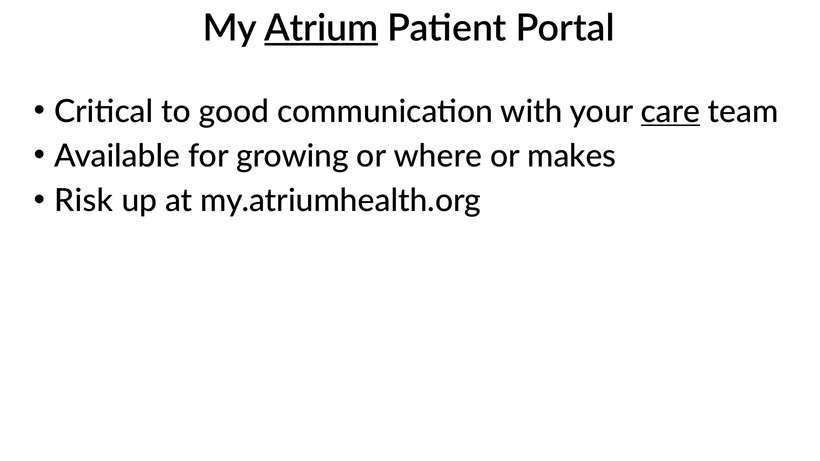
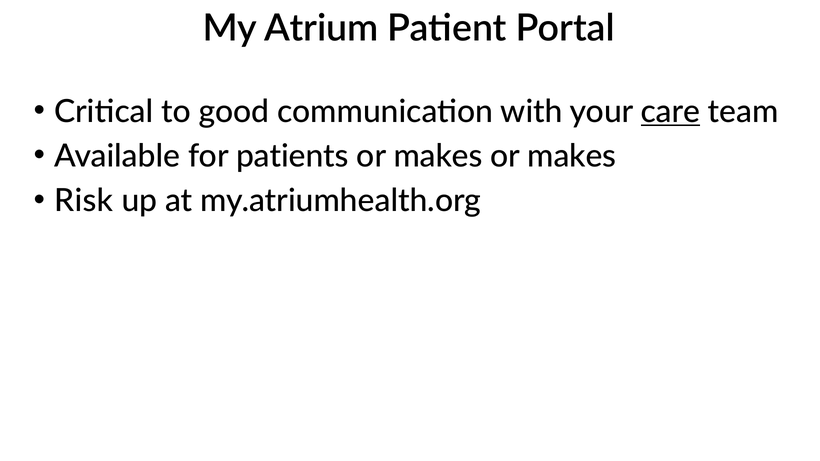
Atrium underline: present -> none
growing: growing -> patients
where at (438, 156): where -> makes
